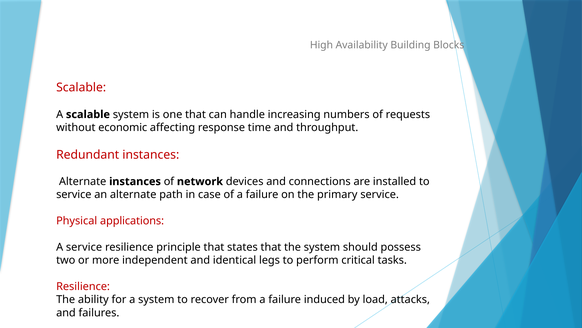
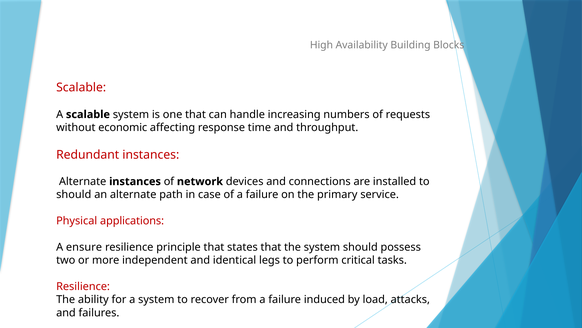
service at (74, 194): service -> should
A service: service -> ensure
